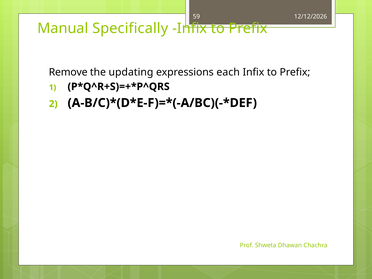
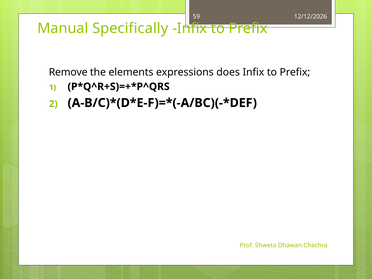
updating: updating -> elements
each: each -> does
